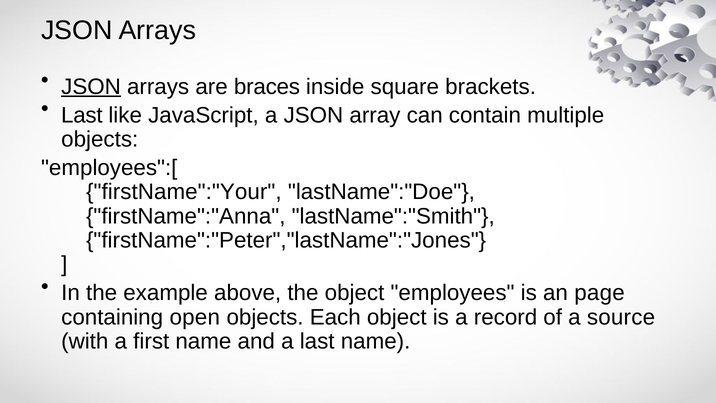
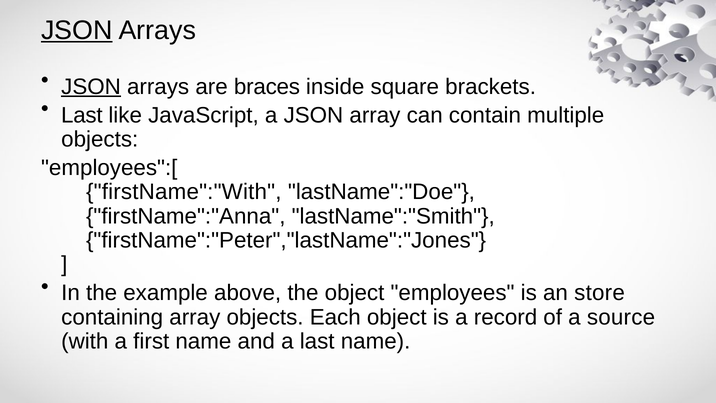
JSON at (77, 30) underline: none -> present
firstName":"Your: firstName":"Your -> firstName":"With
page: page -> store
containing open: open -> array
